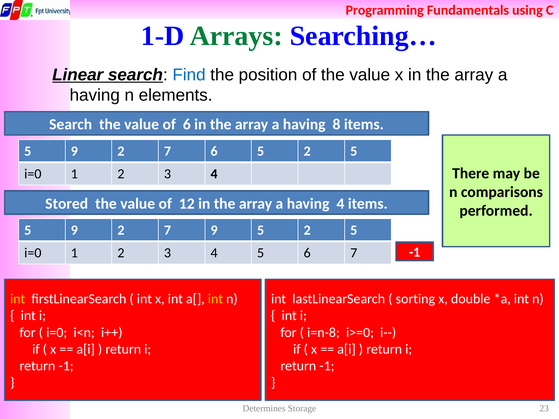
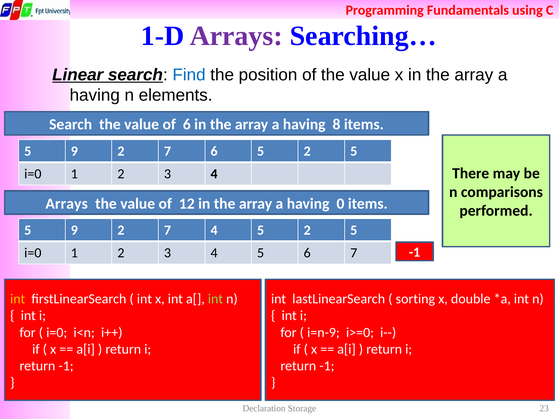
Arrays at (236, 36) colour: green -> purple
Stored at (67, 204): Stored -> Arrays
having 4: 4 -> 0
7 9: 9 -> 4
int at (215, 299) colour: yellow -> light green
i=n-8: i=n-8 -> i=n-9
Determines: Determines -> Declaration
